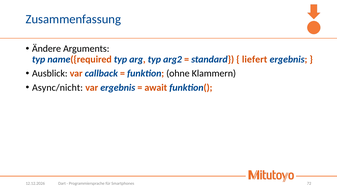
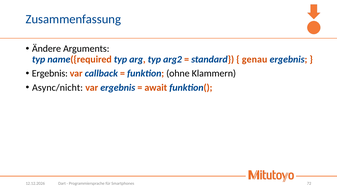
liefert: liefert -> genau
Ausblick at (50, 73): Ausblick -> Ergebnis
